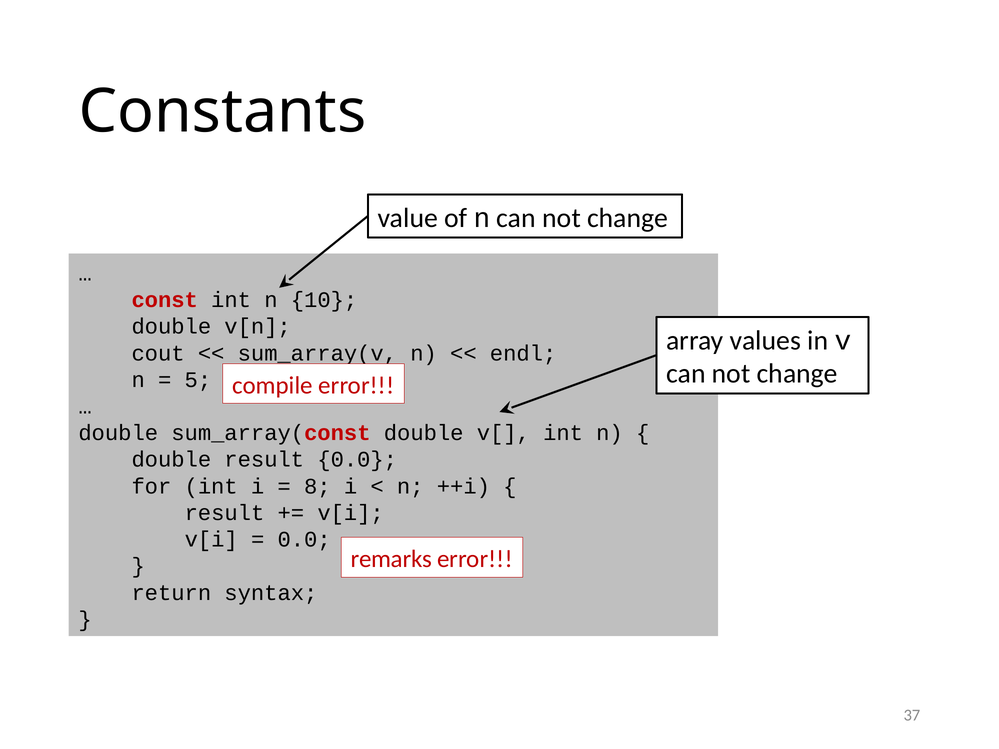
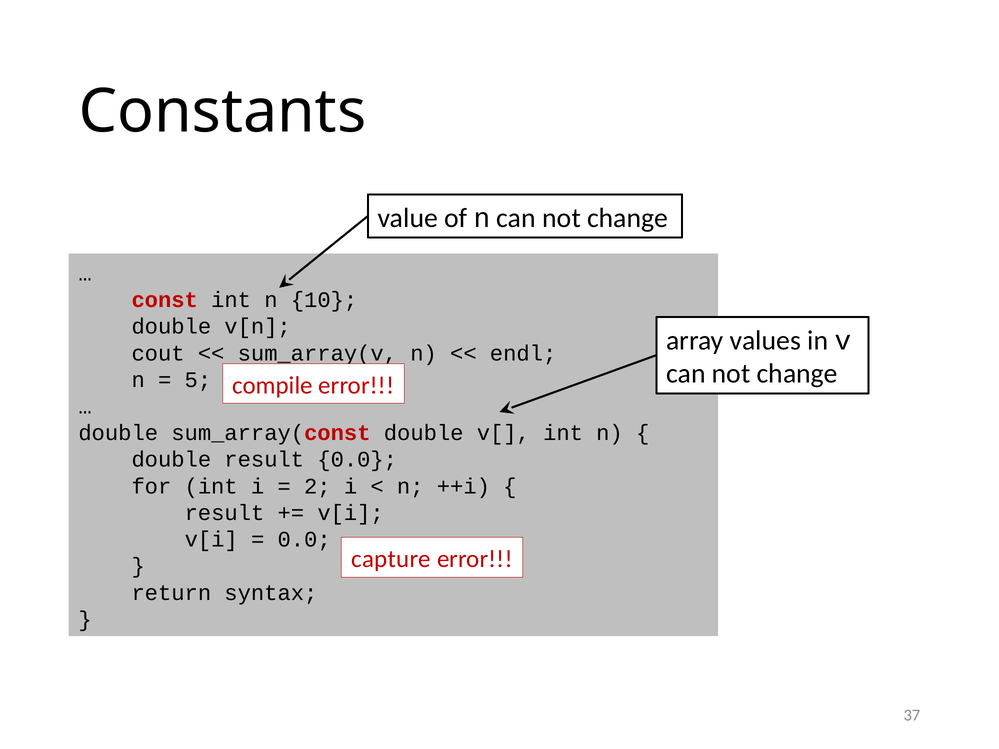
8: 8 -> 2
remarks: remarks -> capture
